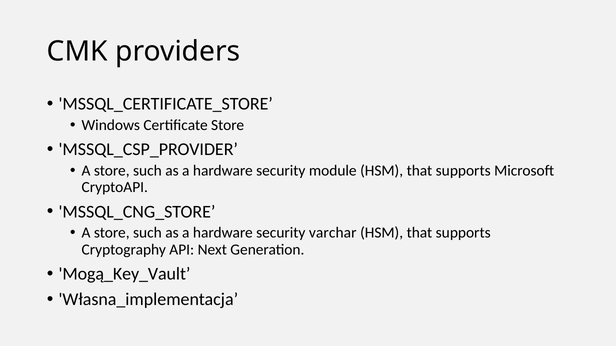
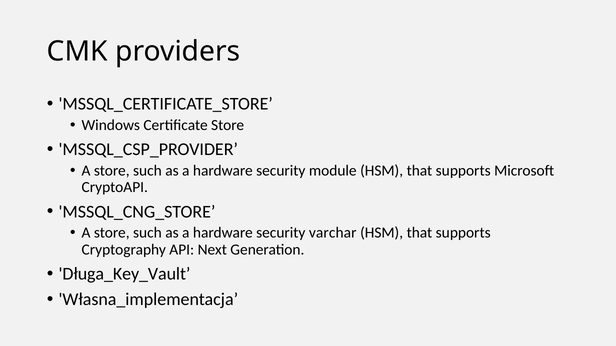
Mogą_Key_Vault: Mogą_Key_Vault -> Długa_Key_Vault
